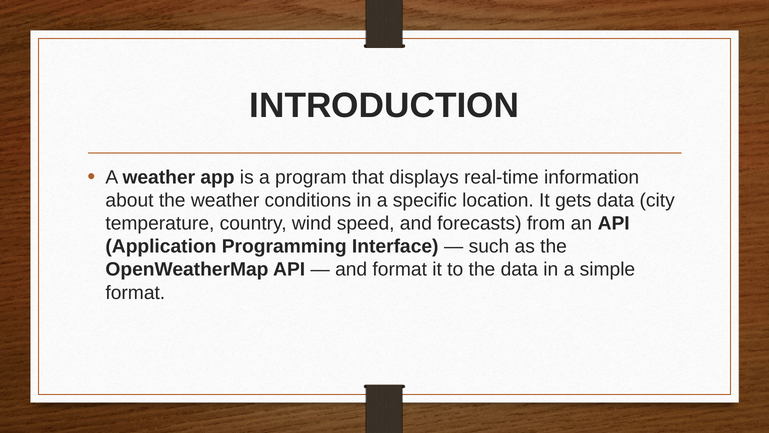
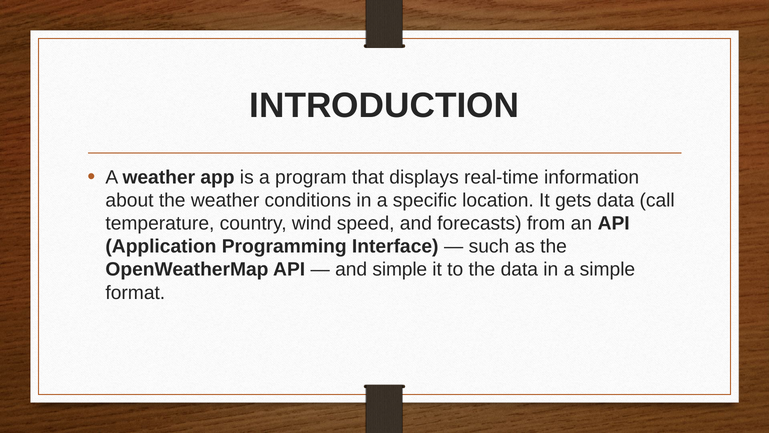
city: city -> call
and format: format -> simple
